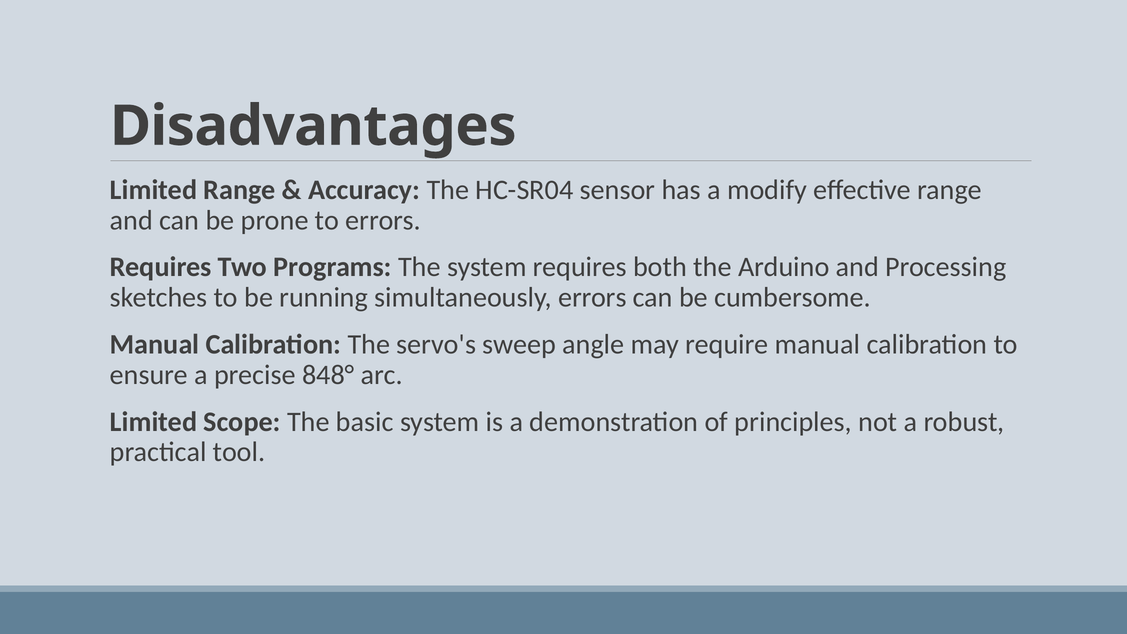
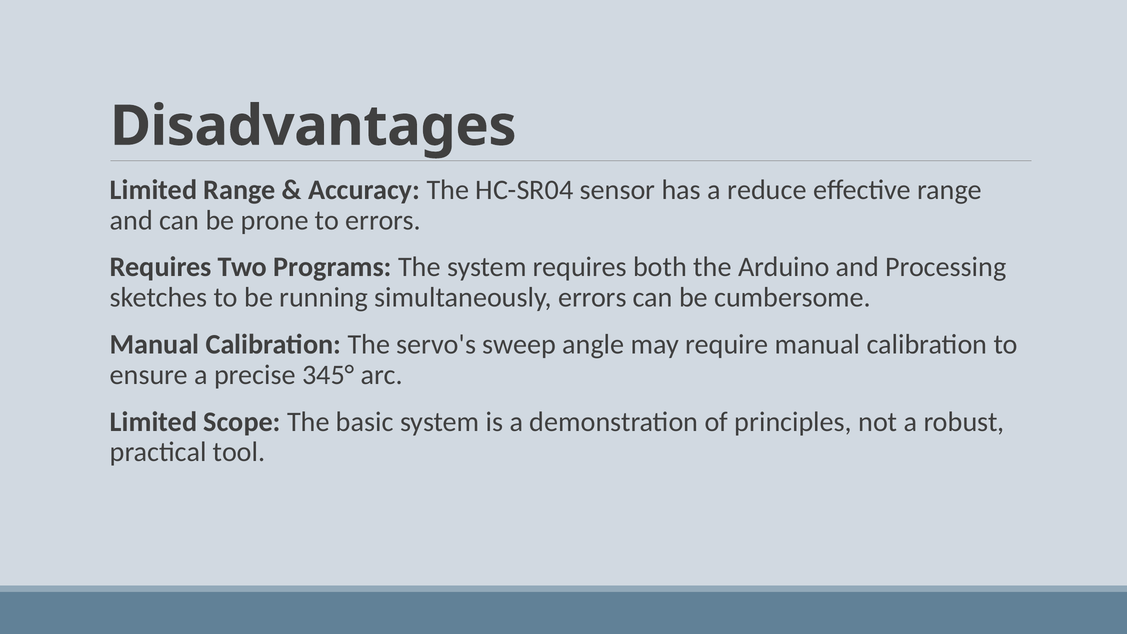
modify: modify -> reduce
848°: 848° -> 345°
